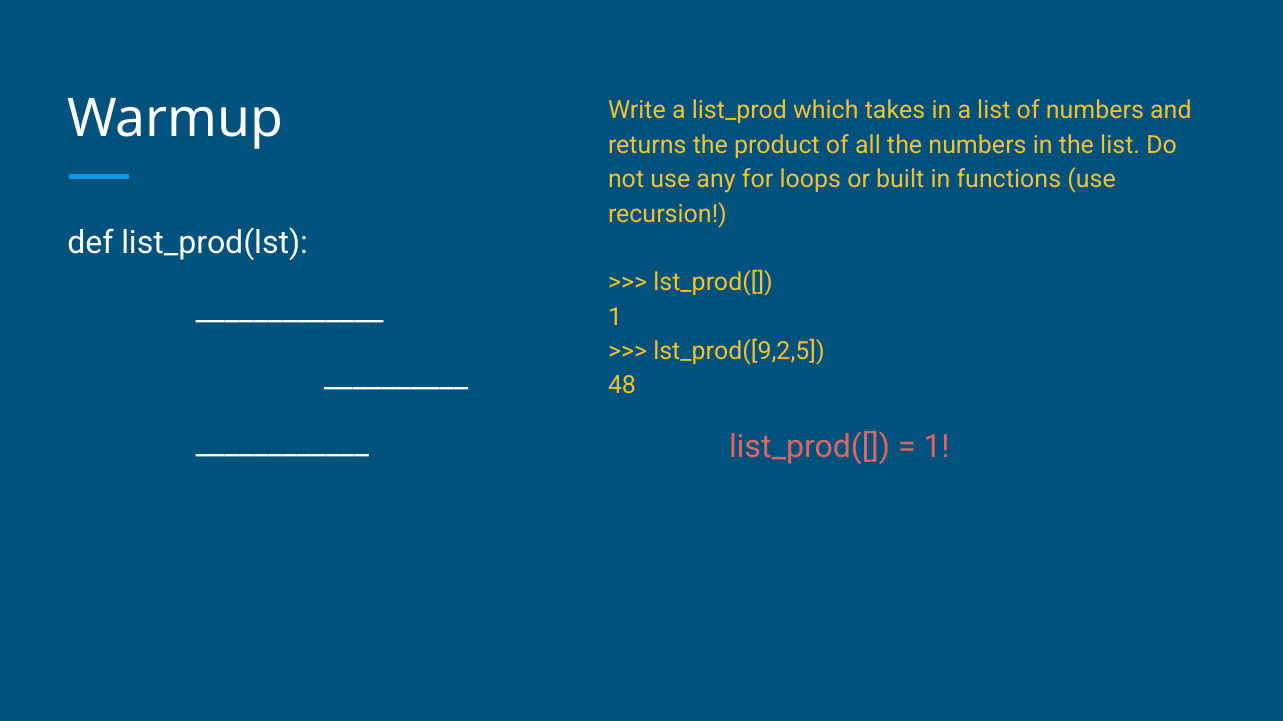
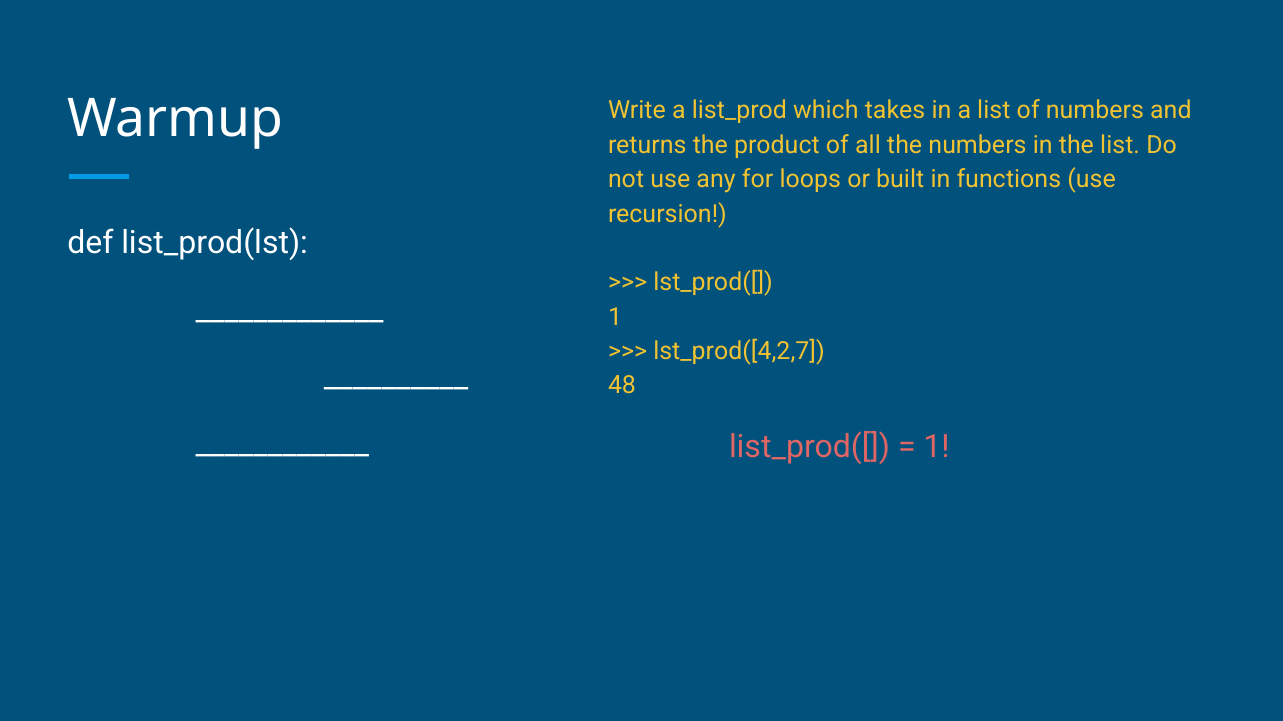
lst_prod([9,2,5: lst_prod([9,2,5 -> lst_prod([4,2,7
